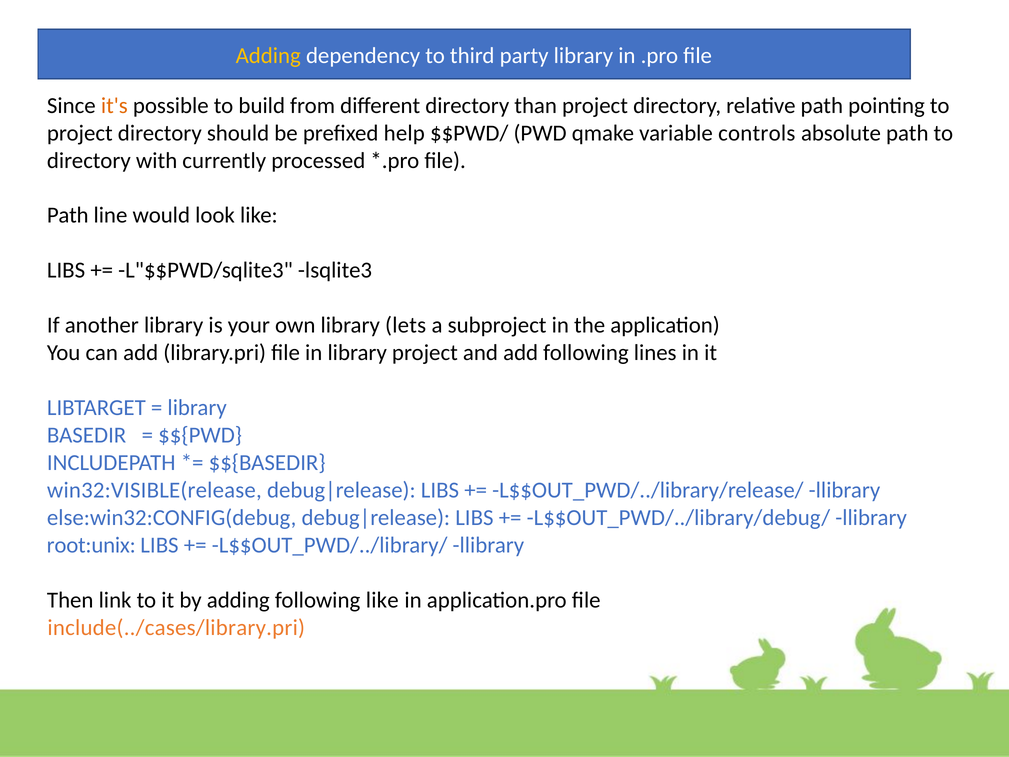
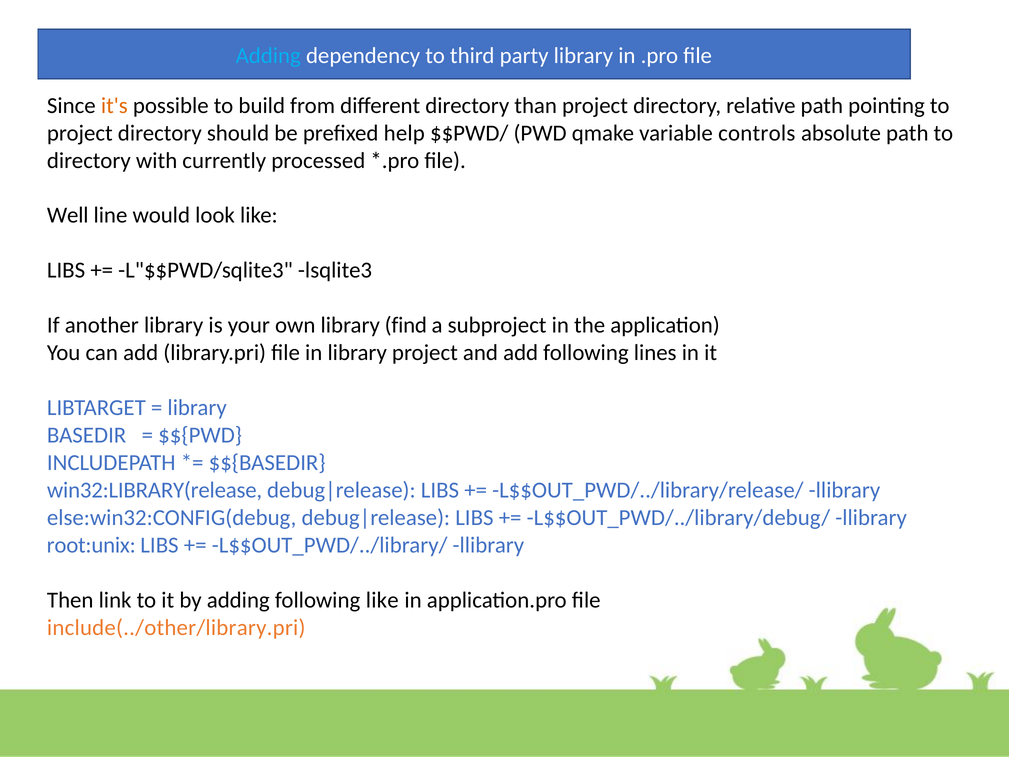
Adding at (268, 56) colour: yellow -> light blue
Path at (68, 215): Path -> Well
lets: lets -> find
win32:VISIBLE(release: win32:VISIBLE(release -> win32:LIBRARY(release
include(../cases/library.pri: include(../cases/library.pri -> include(../other/library.pri
